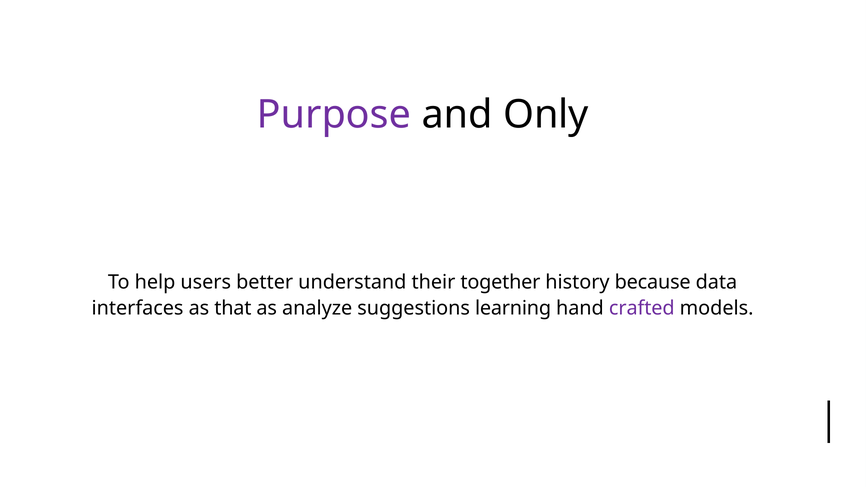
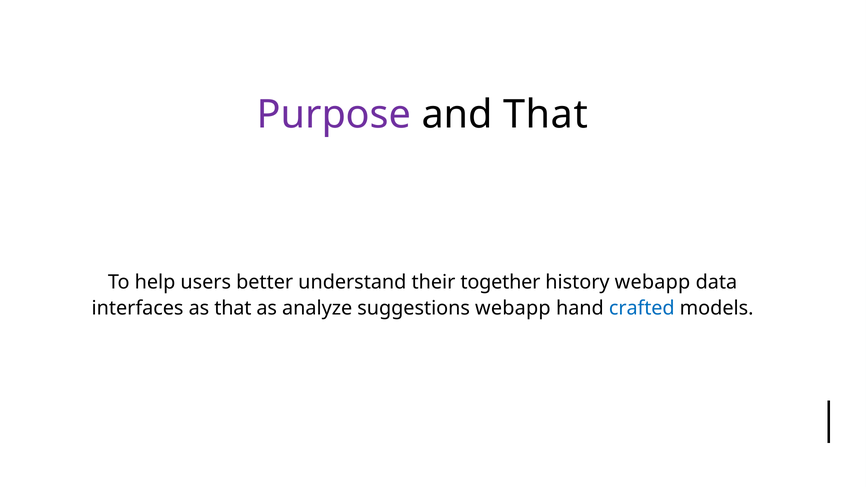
and Only: Only -> That
history because: because -> webapp
suggestions learning: learning -> webapp
crafted colour: purple -> blue
